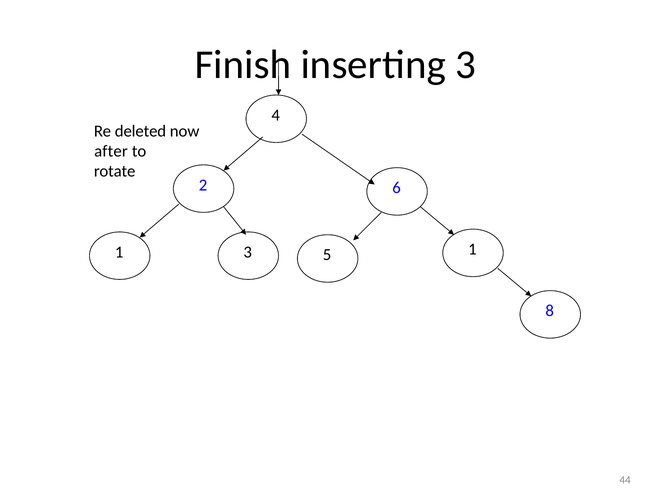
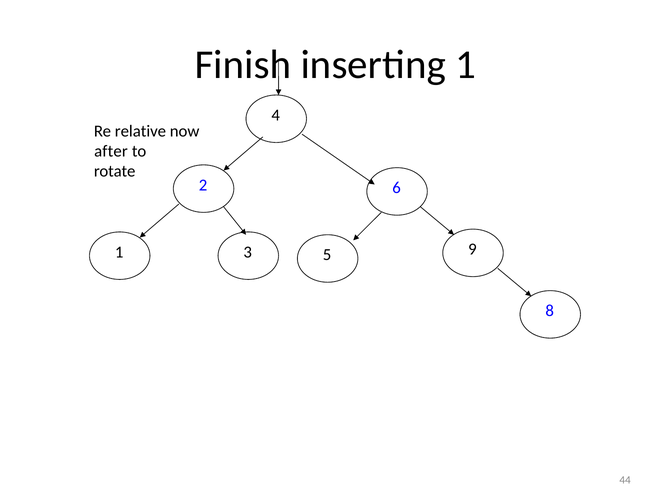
inserting 3: 3 -> 1
deleted: deleted -> relative
5 1: 1 -> 9
